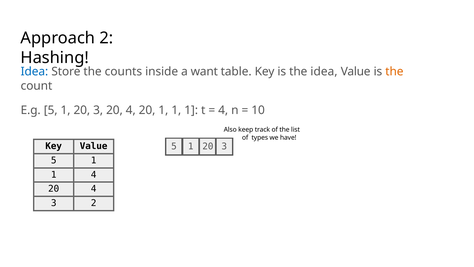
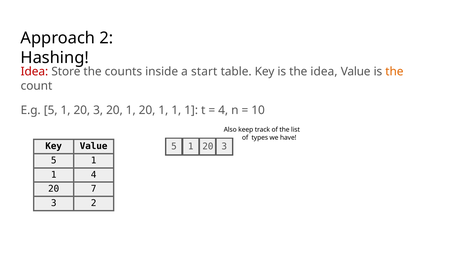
Idea at (34, 72) colour: blue -> red
want: want -> start
3 20 4: 4 -> 1
4 at (94, 189): 4 -> 7
